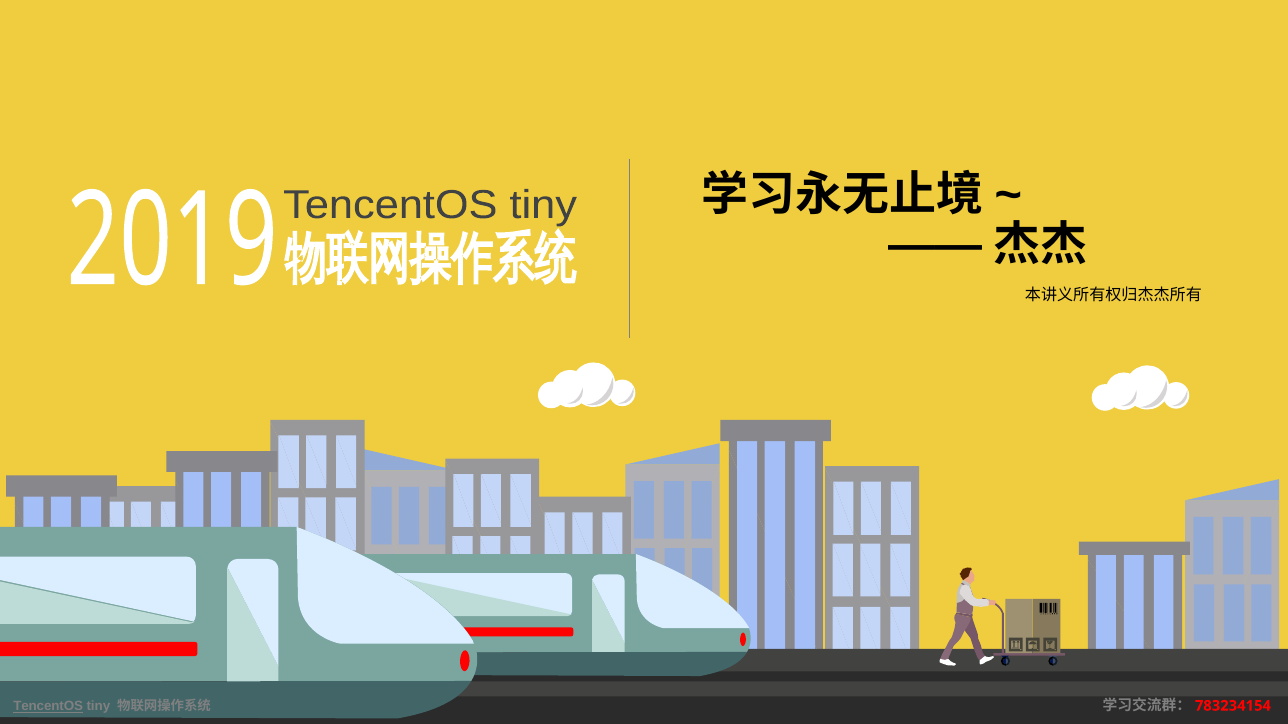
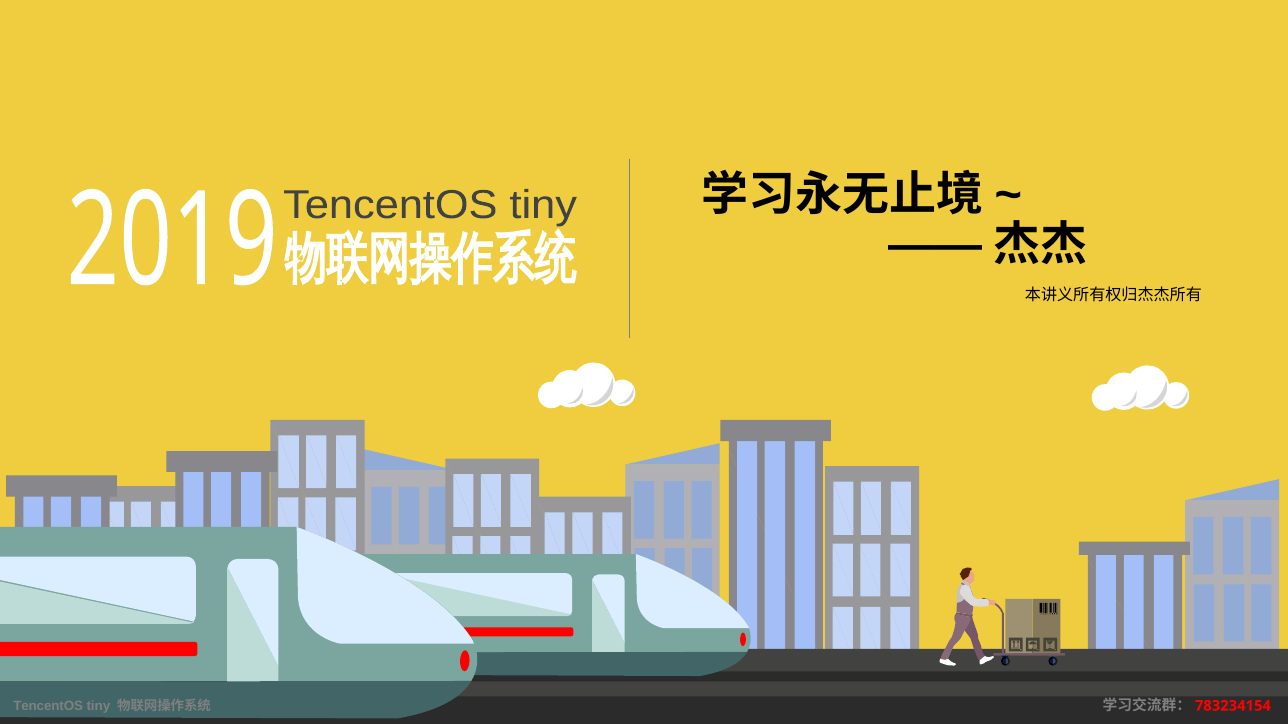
TencentOS underline: present -> none
